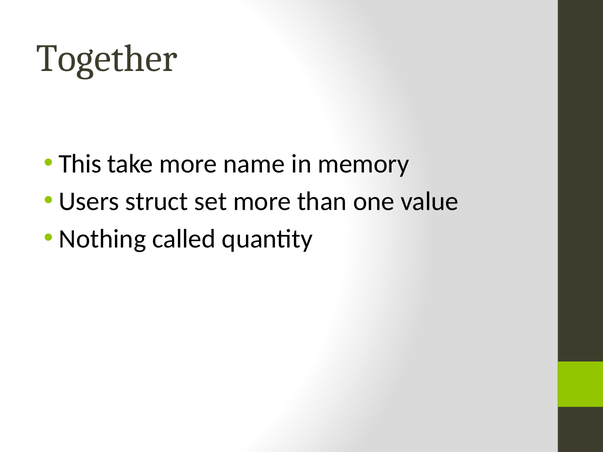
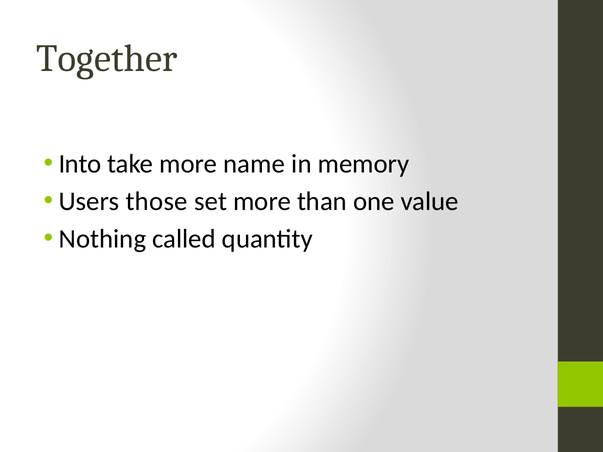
This: This -> Into
struct: struct -> those
